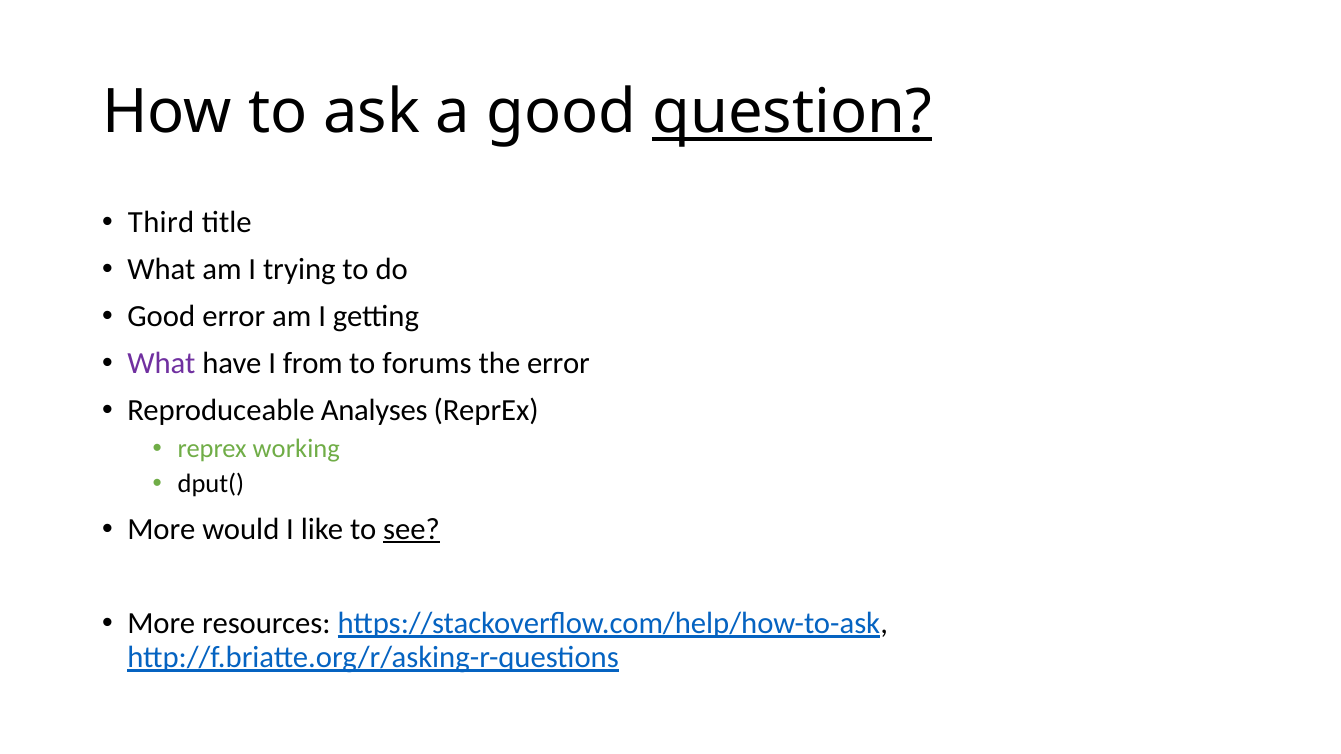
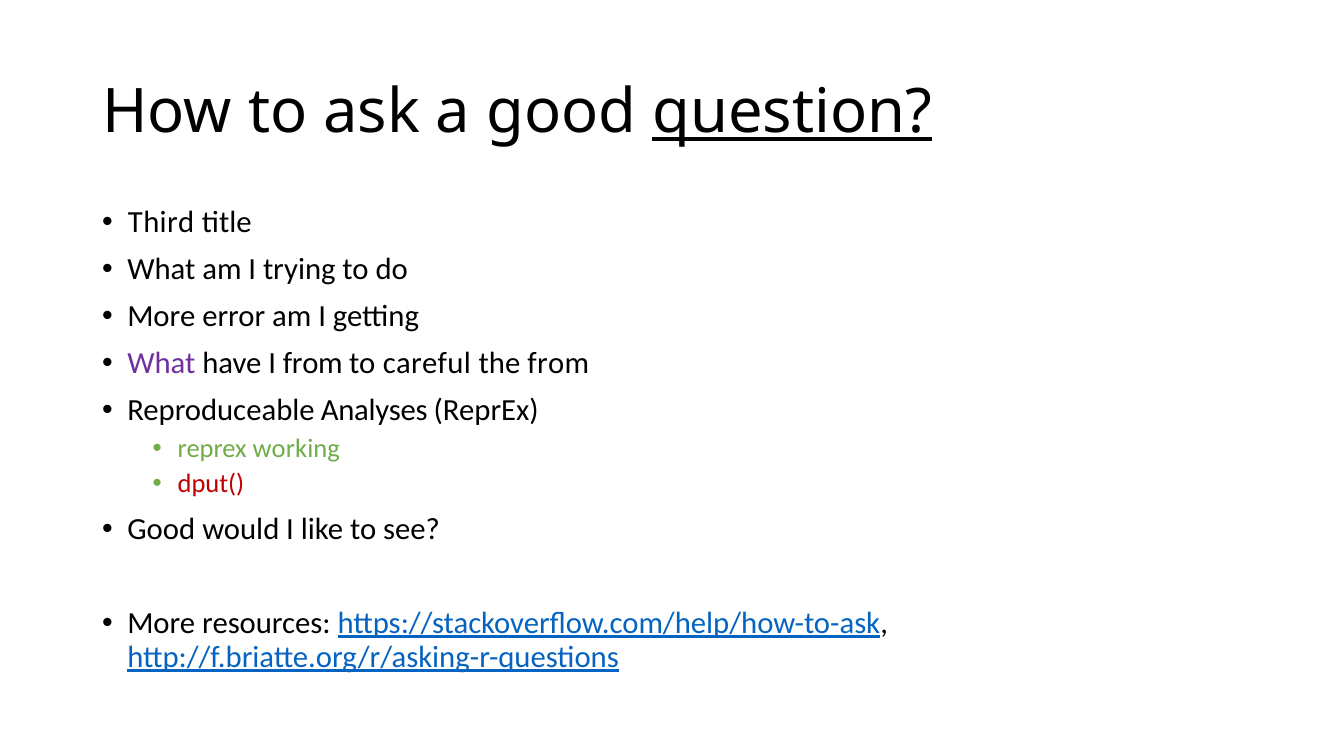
Good at (161, 317): Good -> More
forums: forums -> careful
the error: error -> from
dput( colour: black -> red
More at (161, 529): More -> Good
see underline: present -> none
